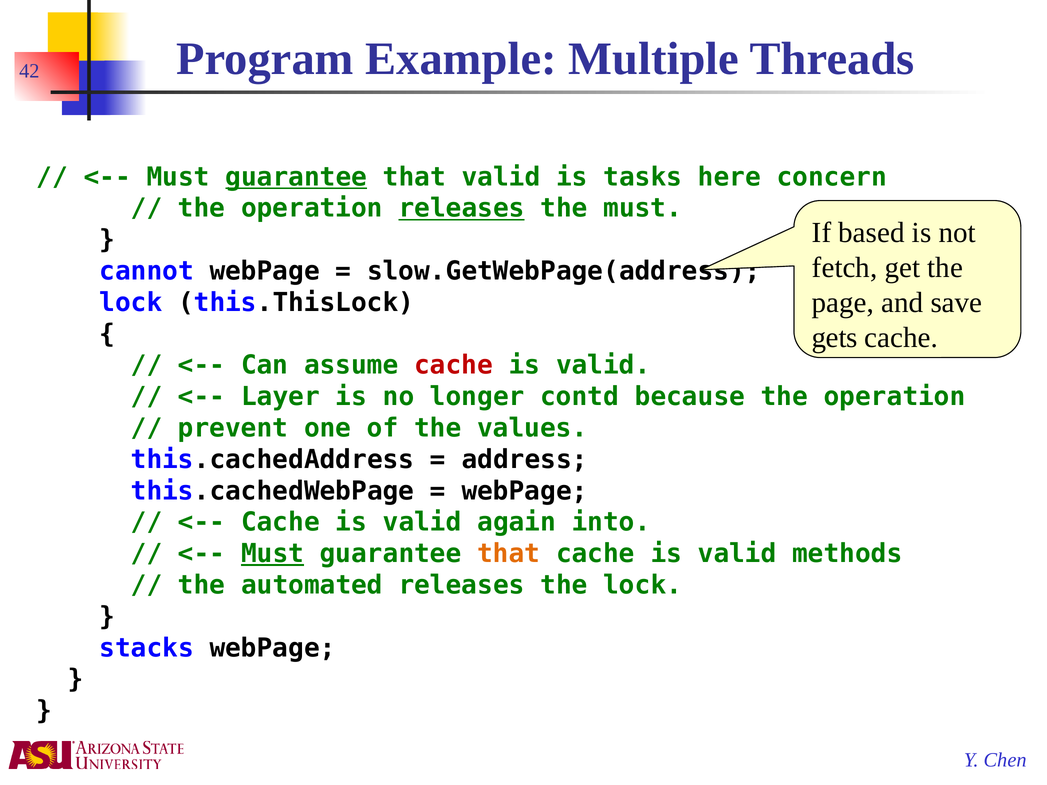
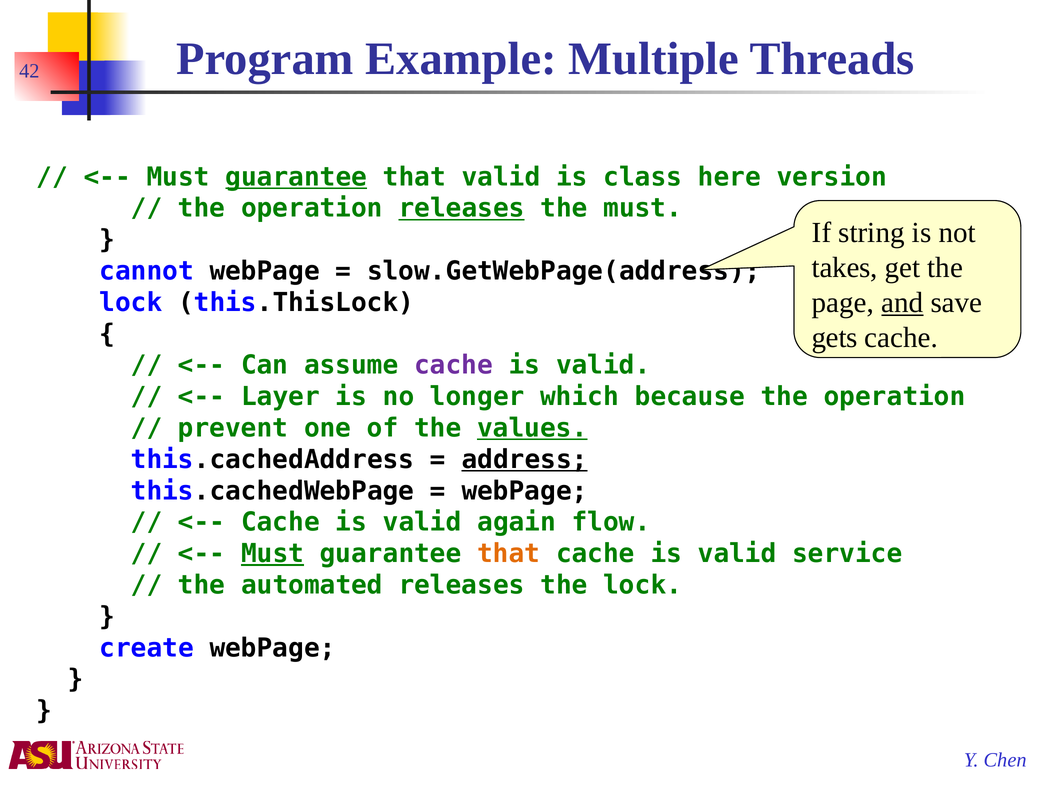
tasks: tasks -> class
concern: concern -> version
based: based -> string
fetch: fetch -> takes
and underline: none -> present
cache at (454, 365) colour: red -> purple
contd: contd -> which
values underline: none -> present
address underline: none -> present
into: into -> flow
methods: methods -> service
stacks: stacks -> create
